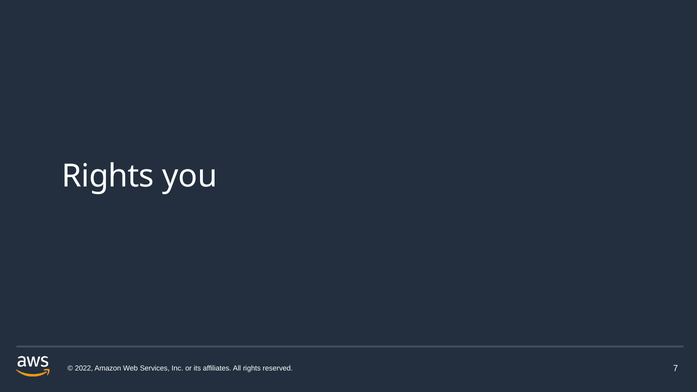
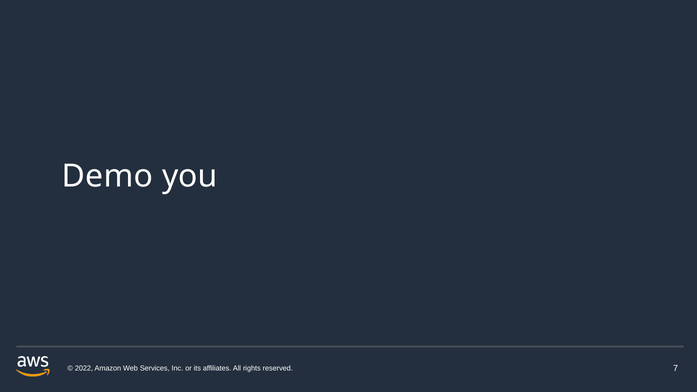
Rights at (108, 176): Rights -> Demo
